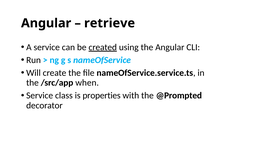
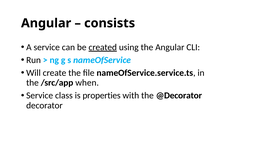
retrieve: retrieve -> consists
@Prompted: @Prompted -> @Decorator
